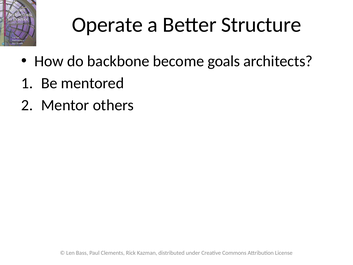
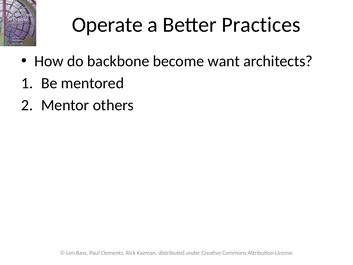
Structure: Structure -> Practices
goals: goals -> want
